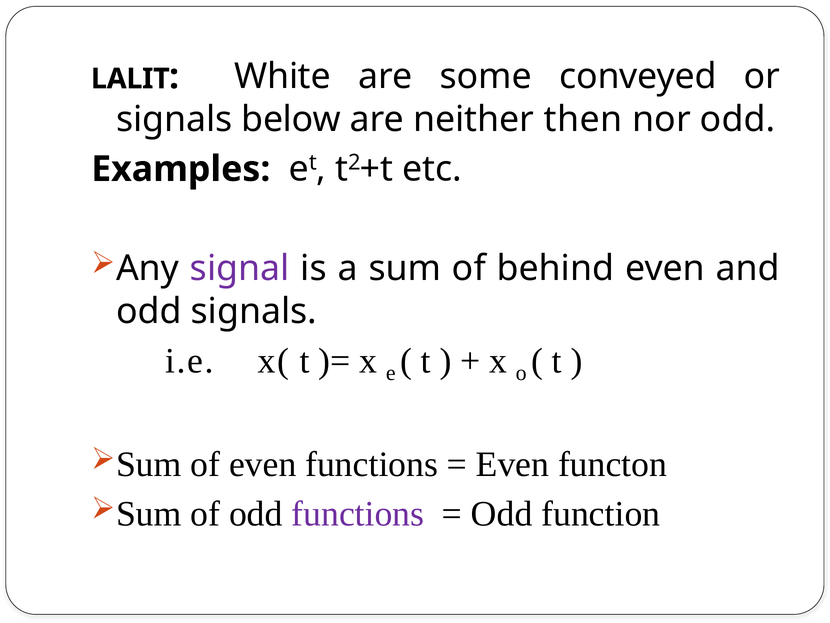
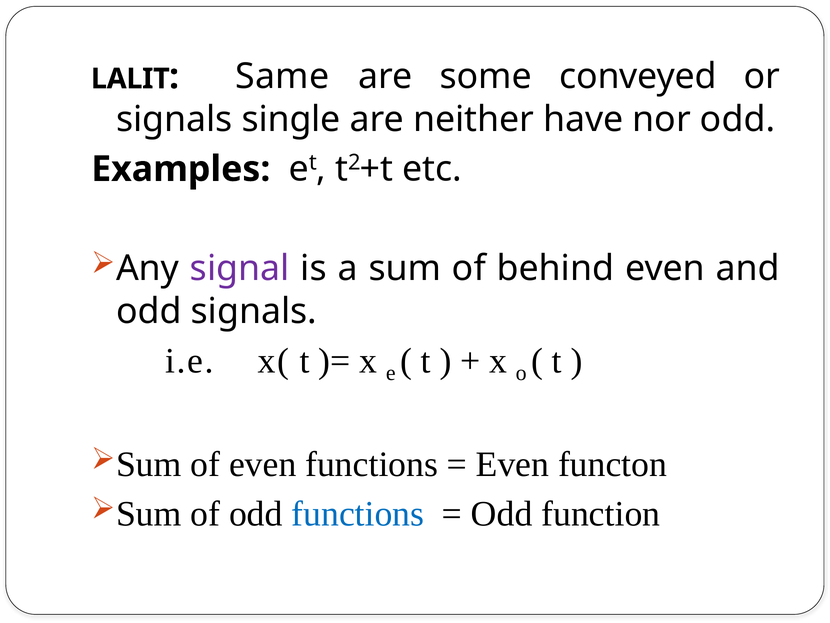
White: White -> Same
below: below -> single
then: then -> have
functions at (358, 514) colour: purple -> blue
